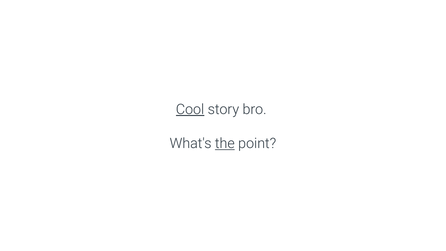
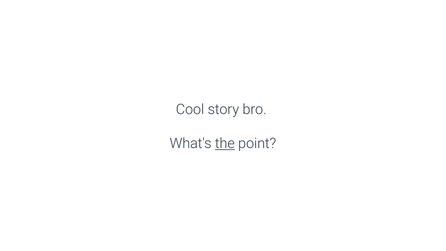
Cool underline: present -> none
